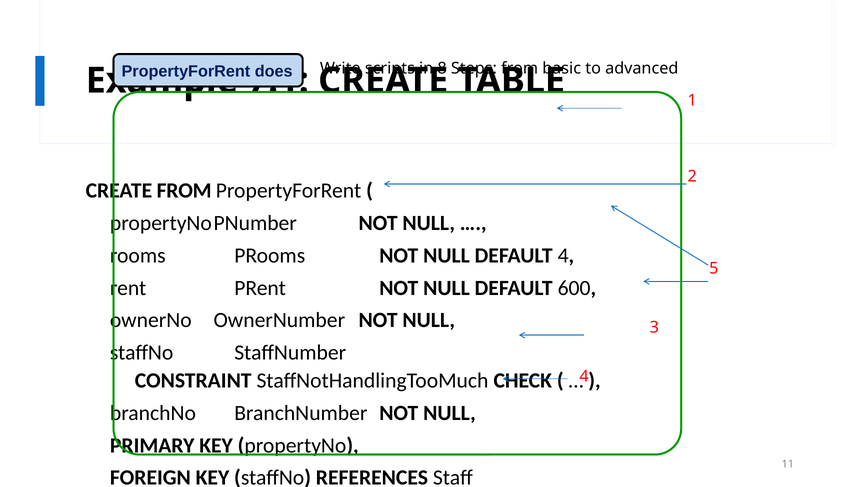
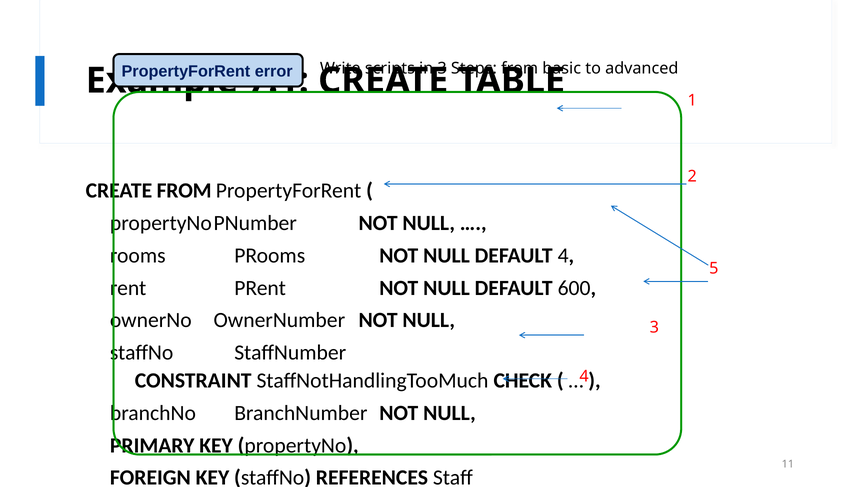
does: does -> error
in 8: 8 -> 3
